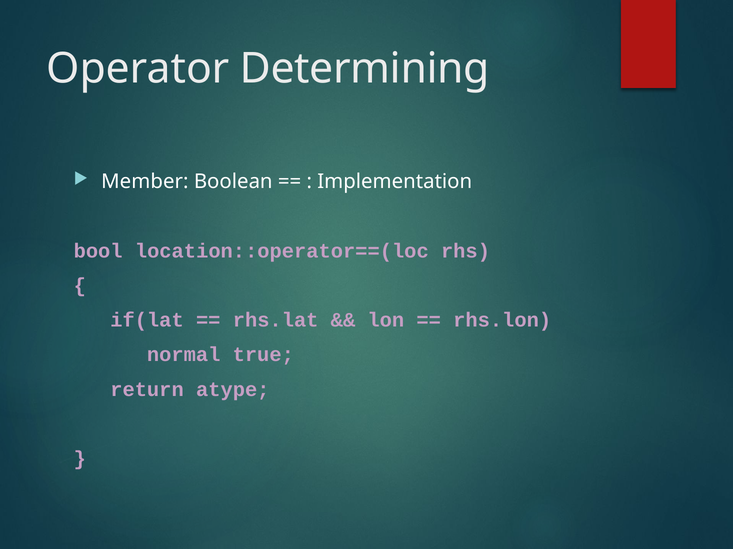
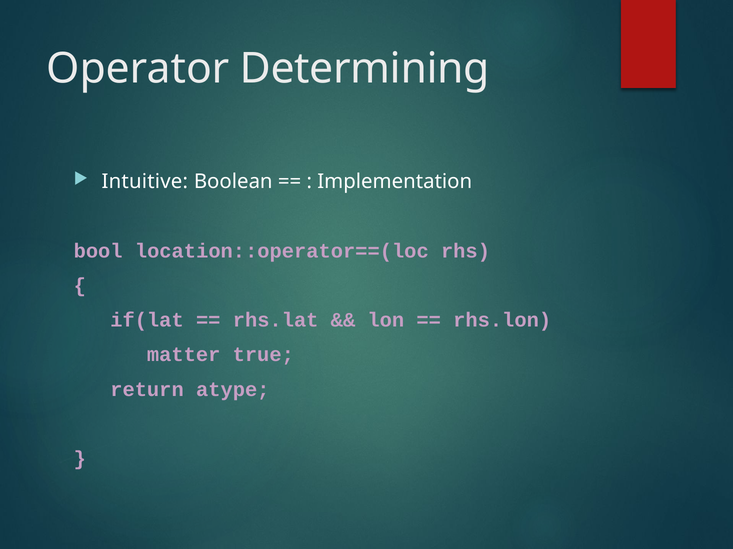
Member: Member -> Intuitive
normal: normal -> matter
